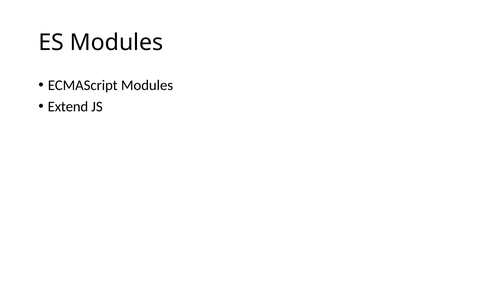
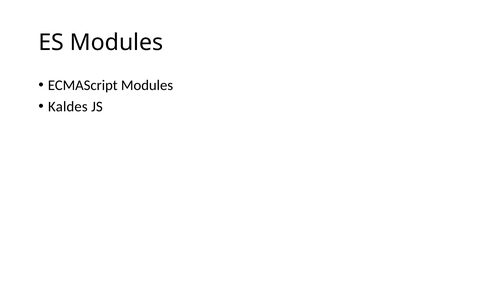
Extend: Extend -> Kaldes
